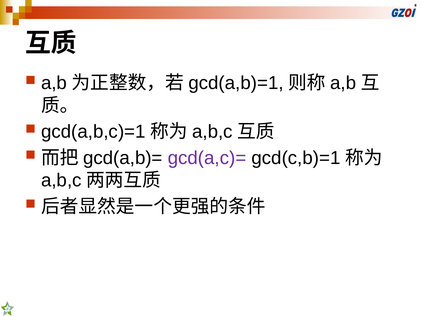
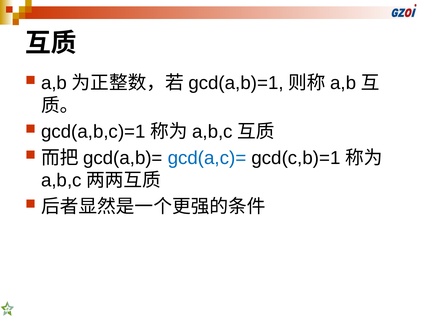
gcd(a,c)= colour: purple -> blue
